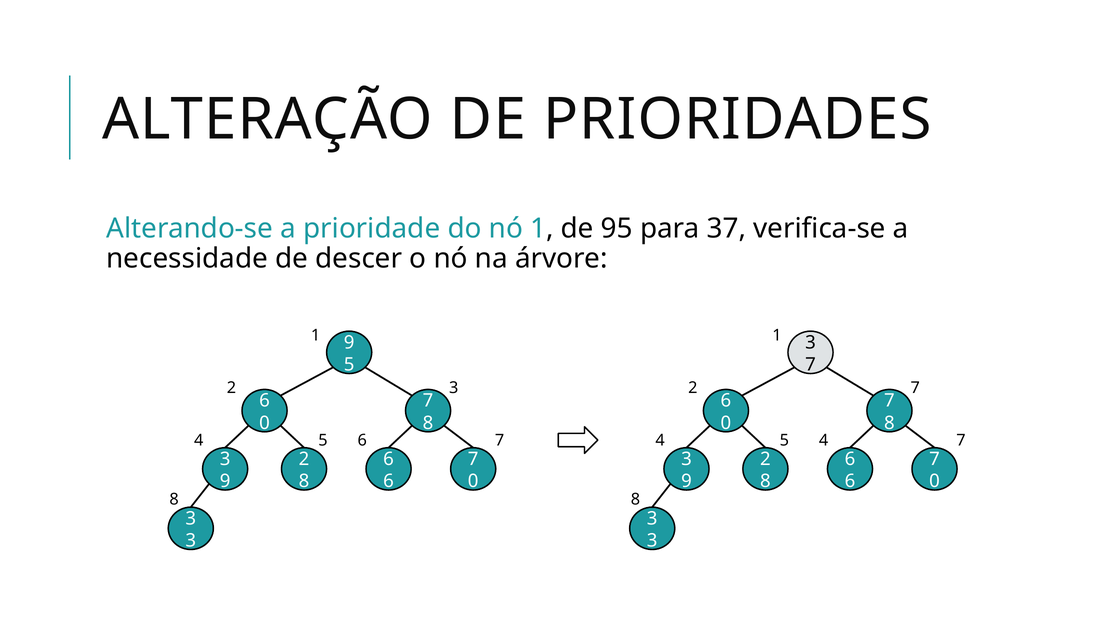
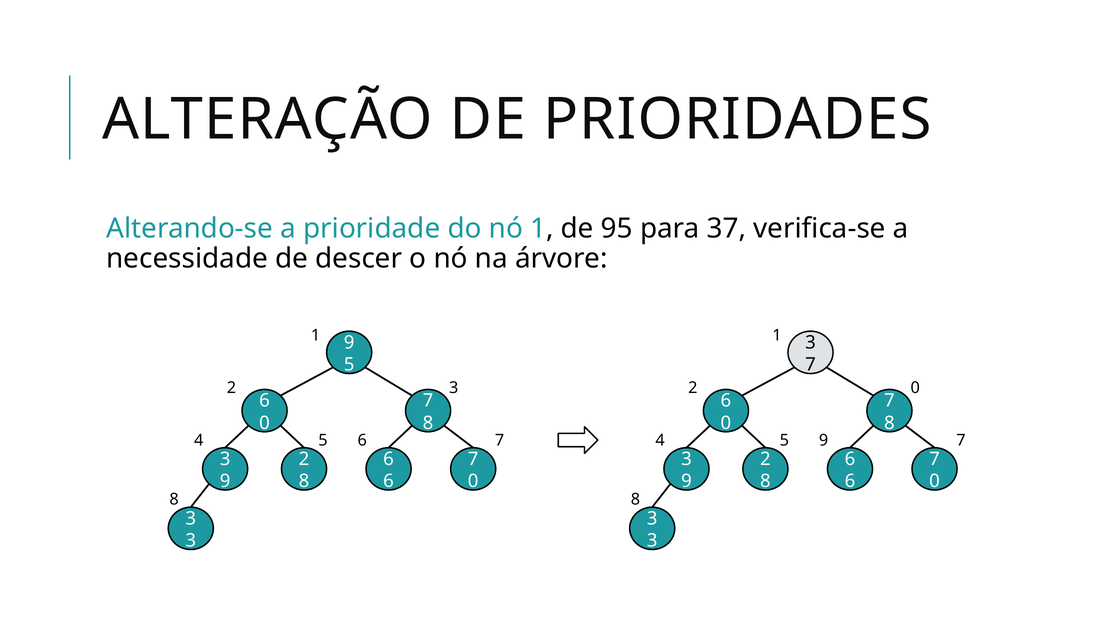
2 7: 7 -> 0
5 4: 4 -> 9
